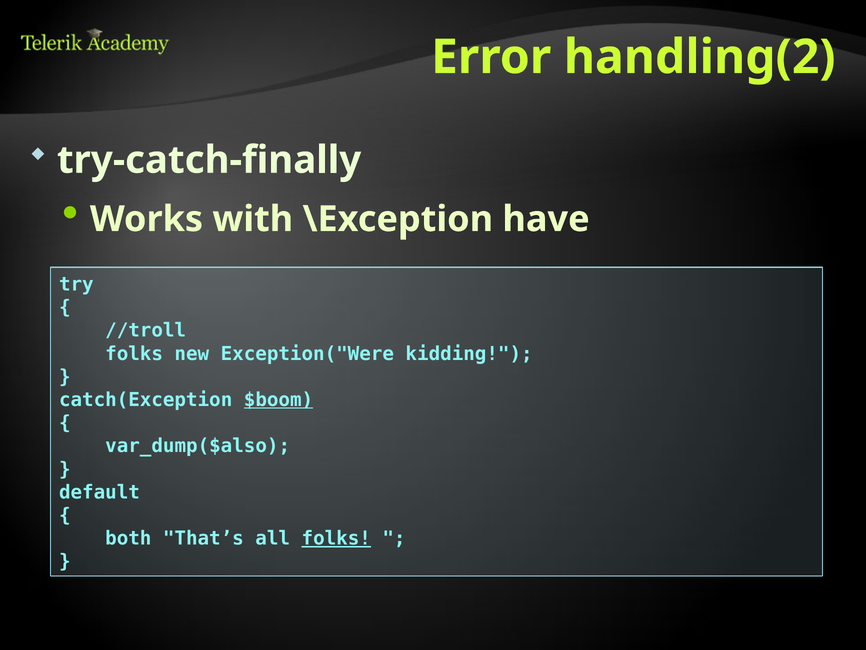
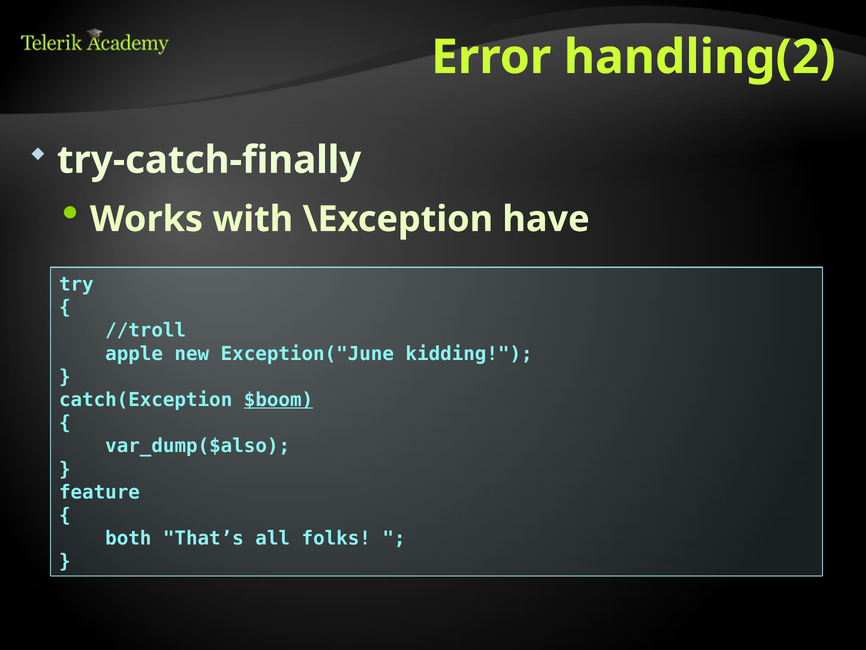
folks at (134, 353): folks -> apple
Exception("Were: Exception("Were -> Exception("June
default: default -> feature
folks at (336, 538) underline: present -> none
